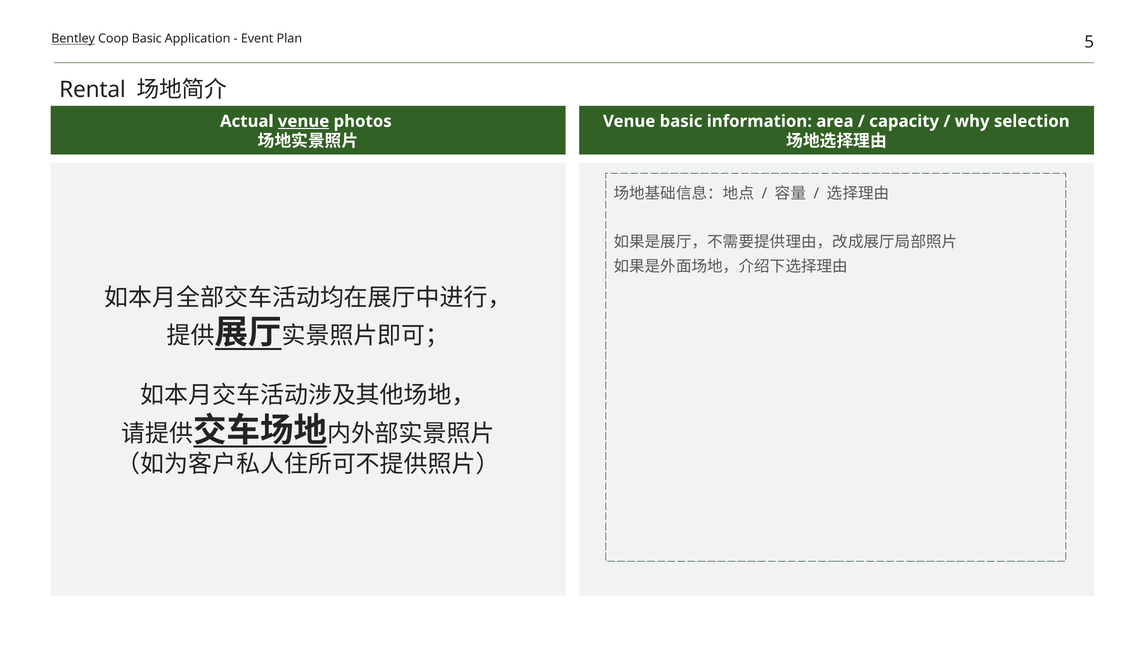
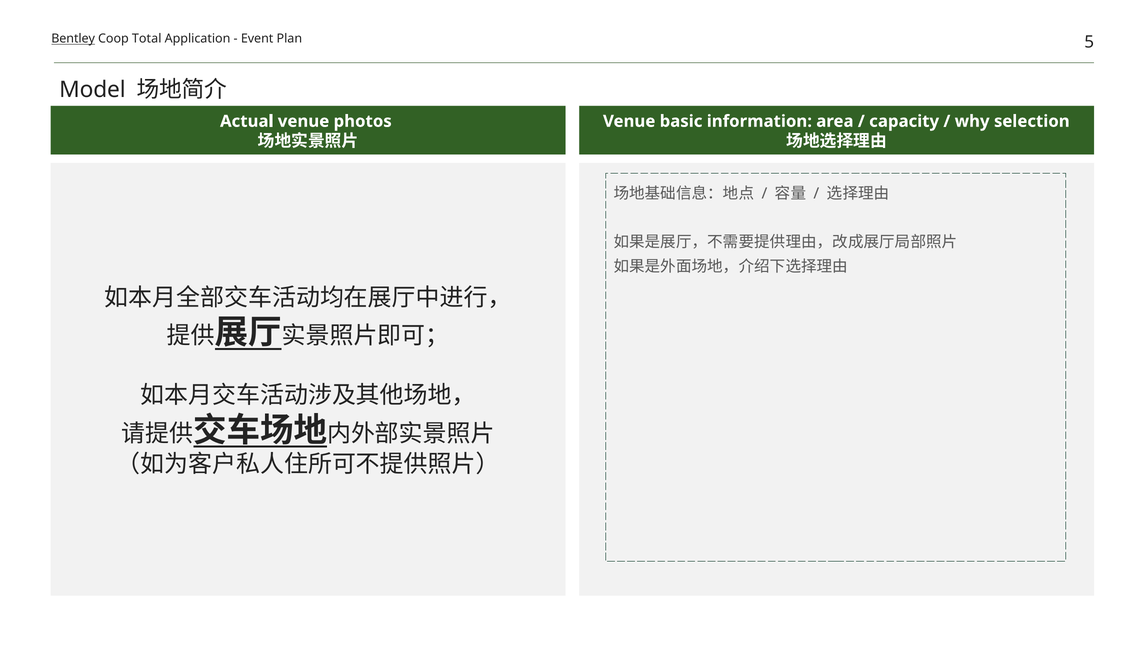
Coop Basic: Basic -> Total
Rental: Rental -> Model
venue at (304, 121) underline: present -> none
